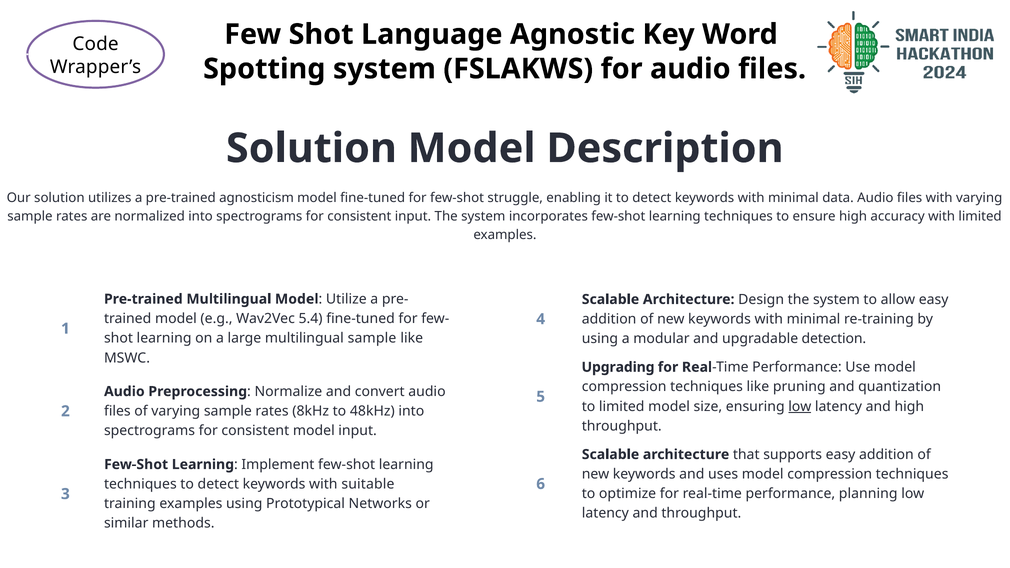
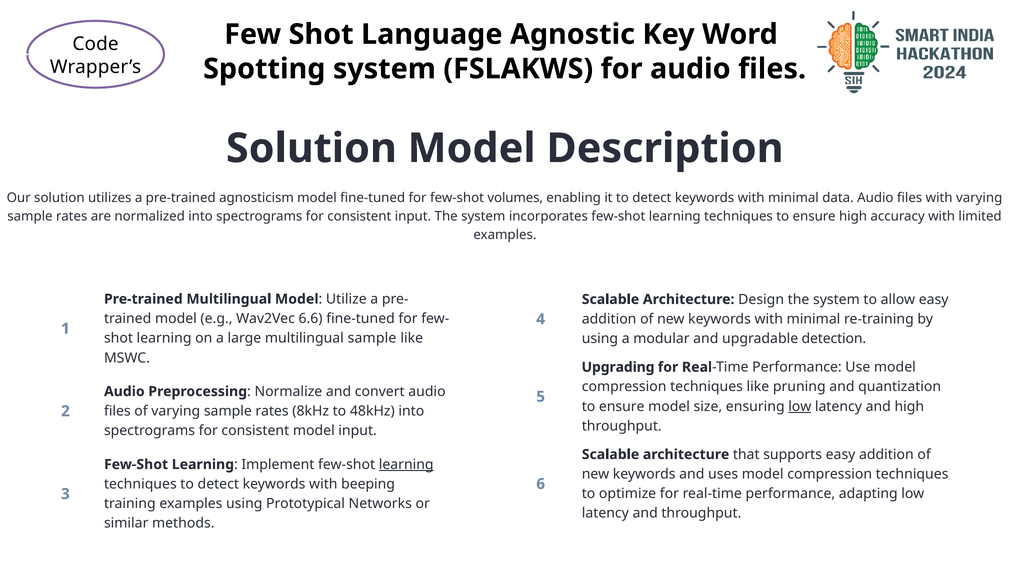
struggle: struggle -> volumes
5.4: 5.4 -> 6.6
limited at (622, 406): limited -> ensure
learning at (406, 465) underline: none -> present
suitable: suitable -> beeping
planning: planning -> adapting
